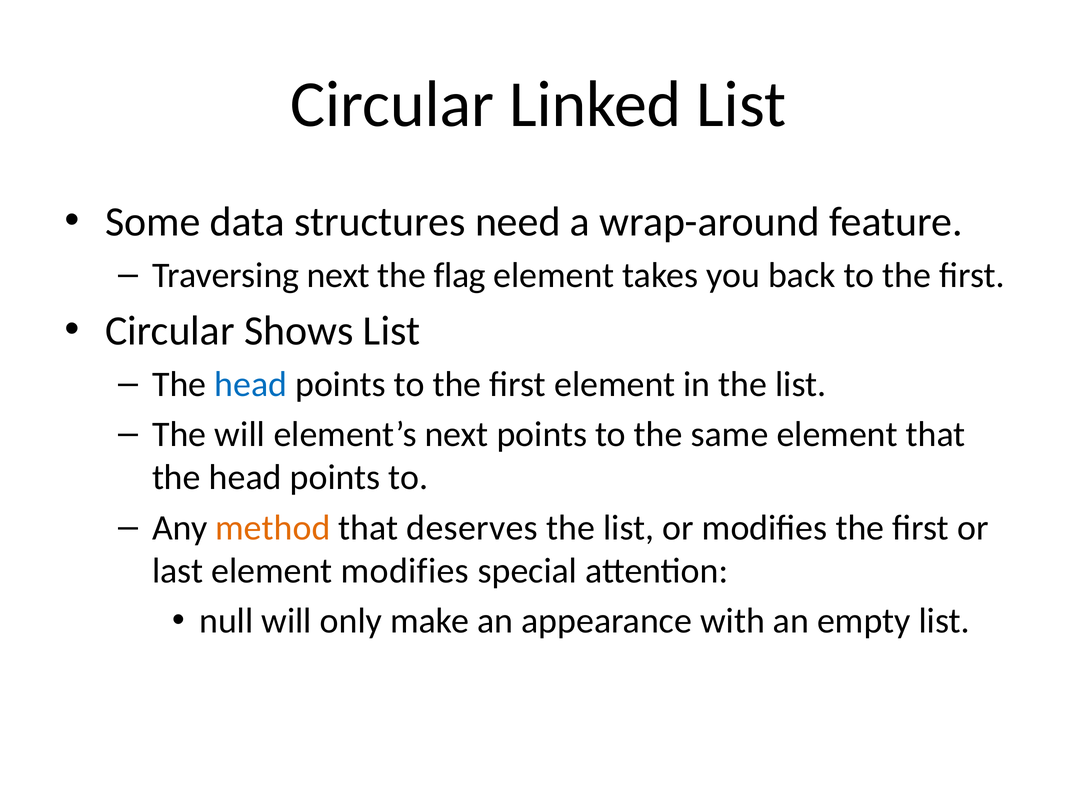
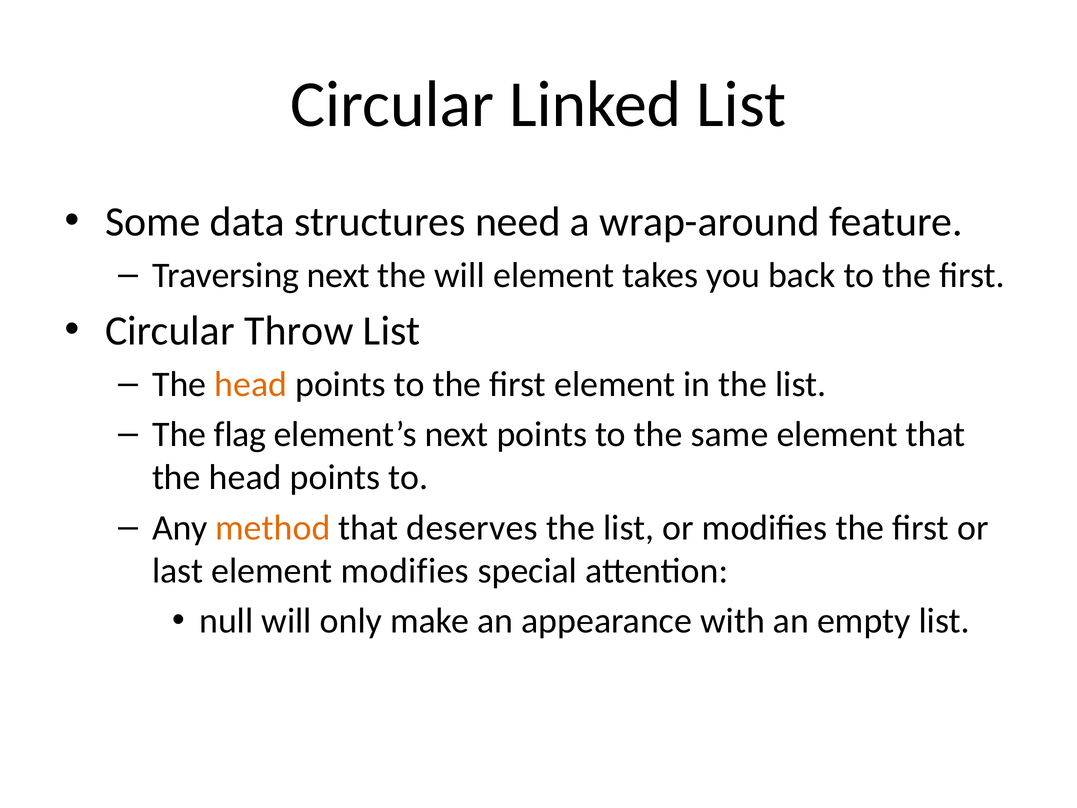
the flag: flag -> will
Shows: Shows -> Throw
head at (251, 384) colour: blue -> orange
The will: will -> flag
